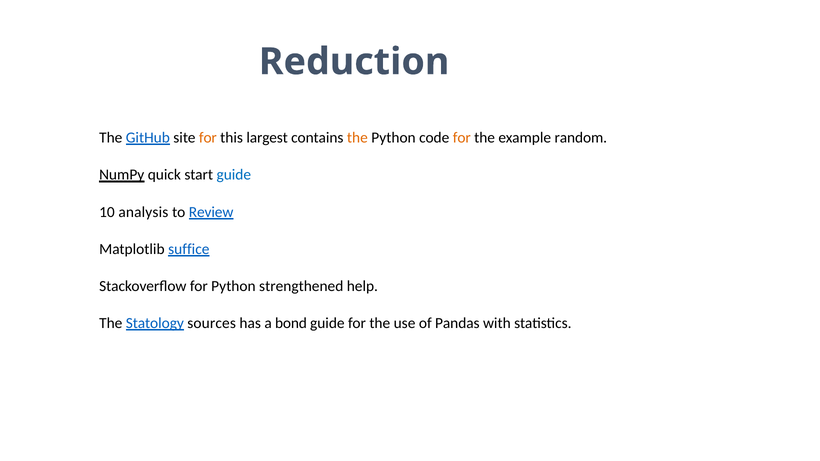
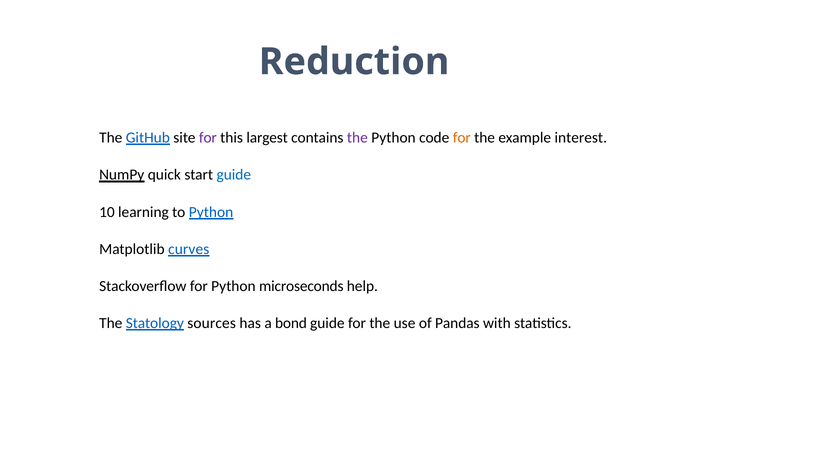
for at (208, 138) colour: orange -> purple
the at (357, 138) colour: orange -> purple
random: random -> interest
analysis: analysis -> learning
to Review: Review -> Python
suffice: suffice -> curves
strengthened: strengthened -> microseconds
